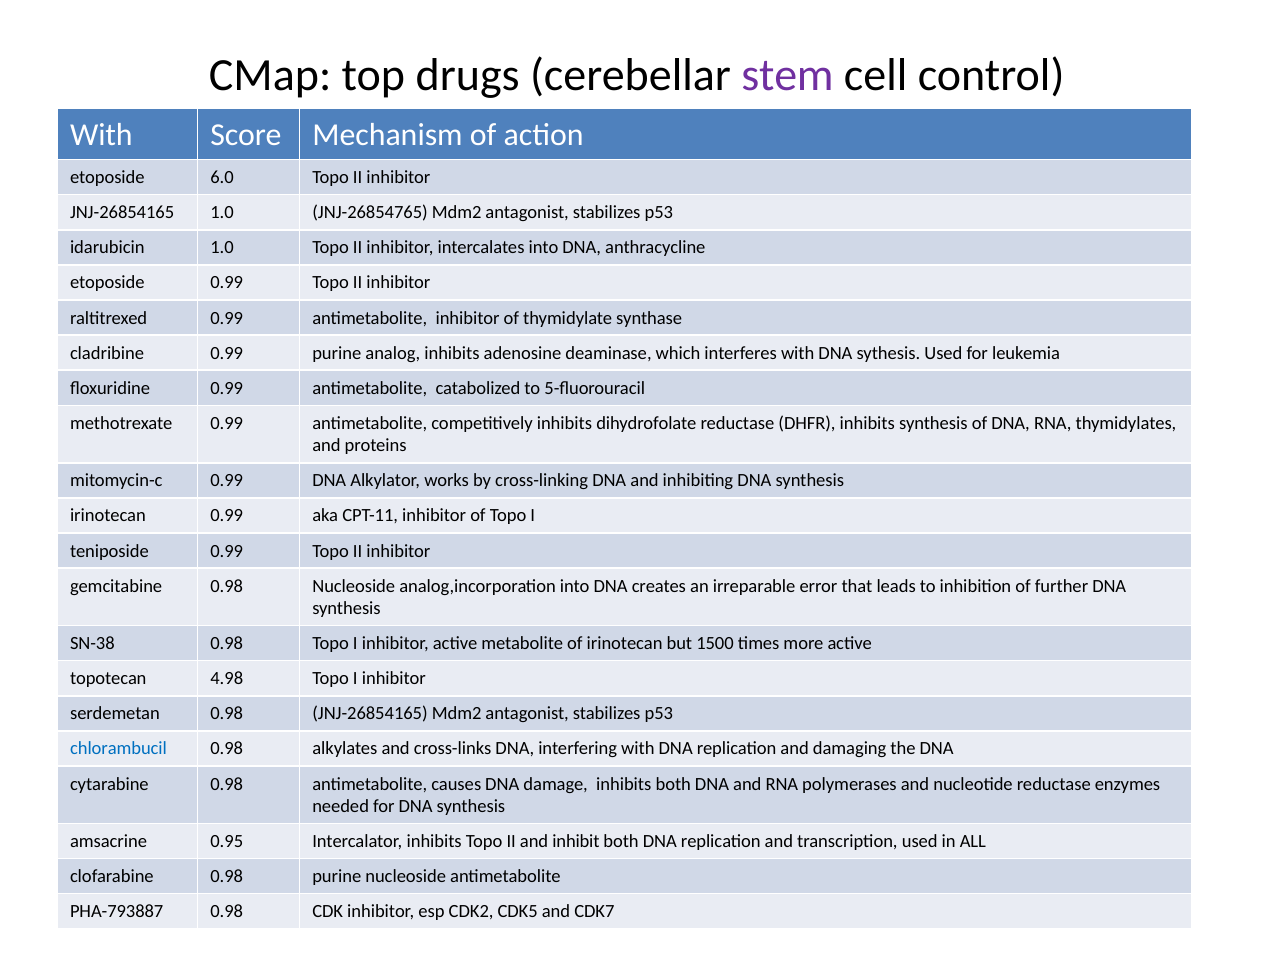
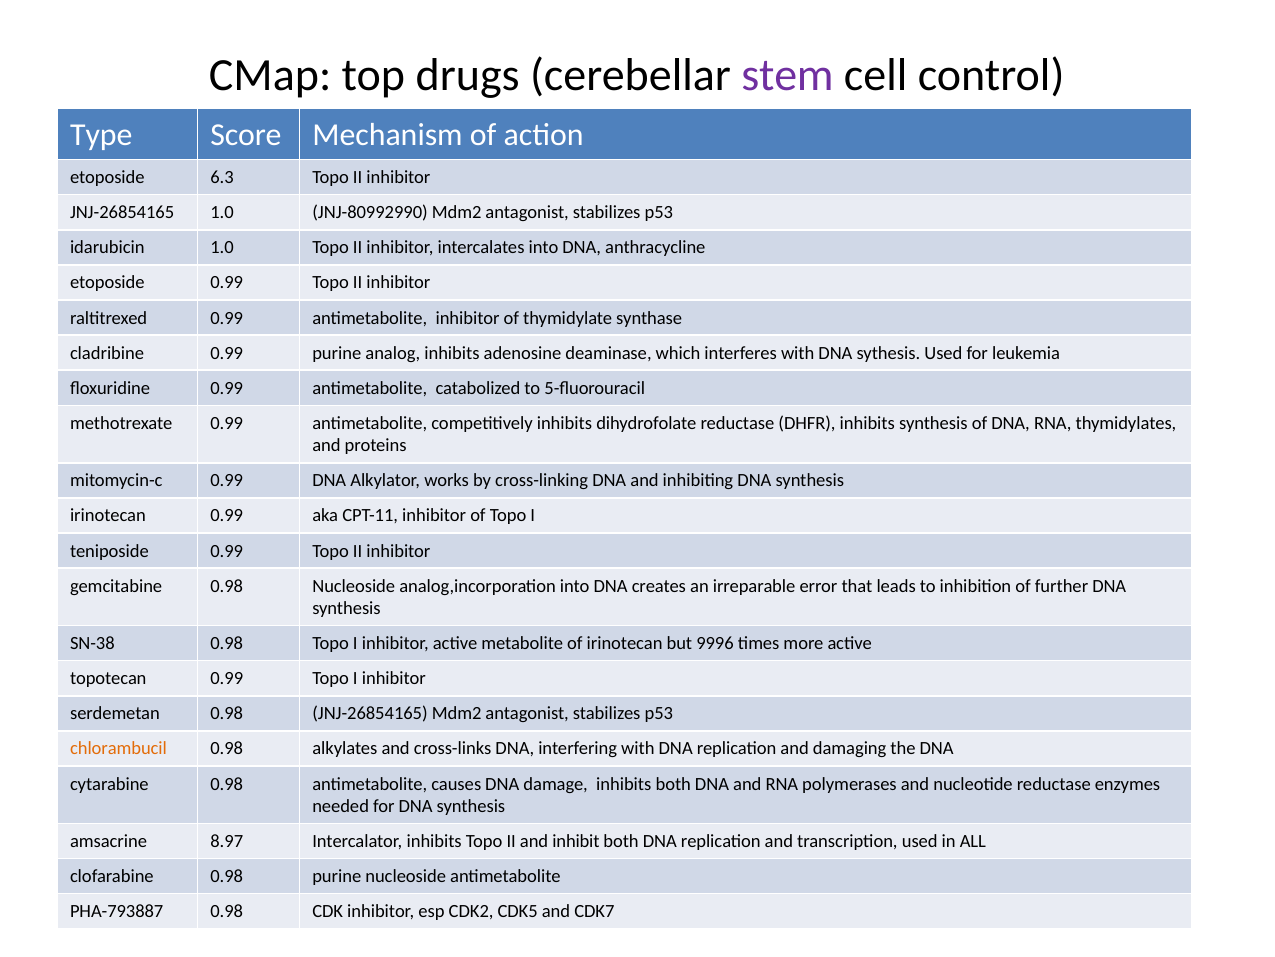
With at (101, 135): With -> Type
6.0: 6.0 -> 6.3
JNJ-26854765: JNJ-26854765 -> JNJ-80992990
1500: 1500 -> 9996
topotecan 4.98: 4.98 -> 0.99
chlorambucil colour: blue -> orange
0.95: 0.95 -> 8.97
